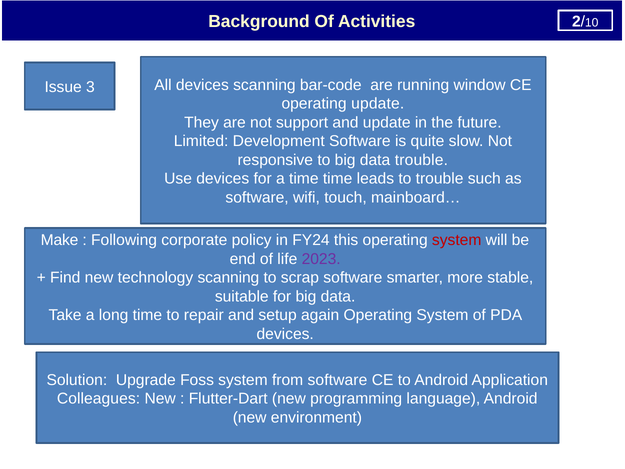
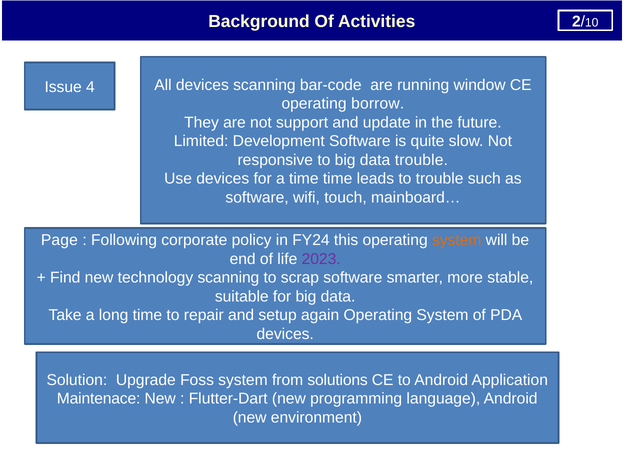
3: 3 -> 4
operating update: update -> borrow
Make: Make -> Page
system at (457, 240) colour: red -> orange
from software: software -> solutions
Colleagues: Colleagues -> Maintenace
